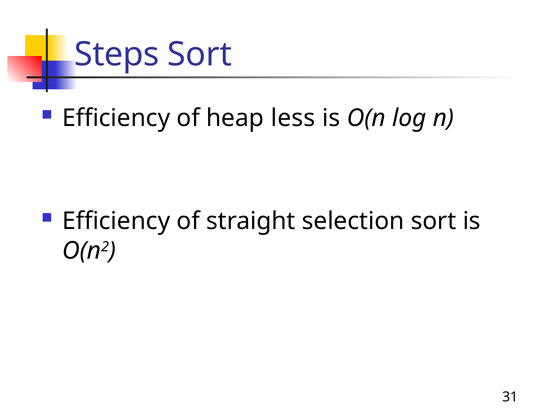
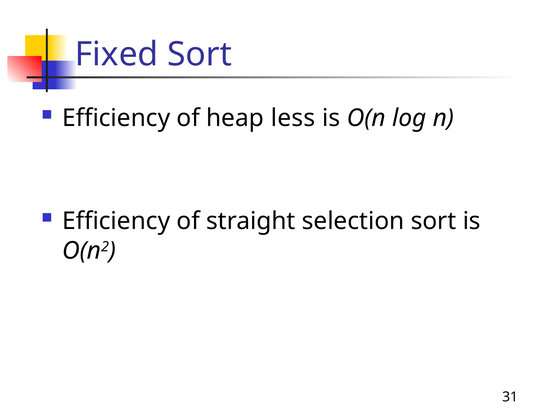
Steps: Steps -> Fixed
